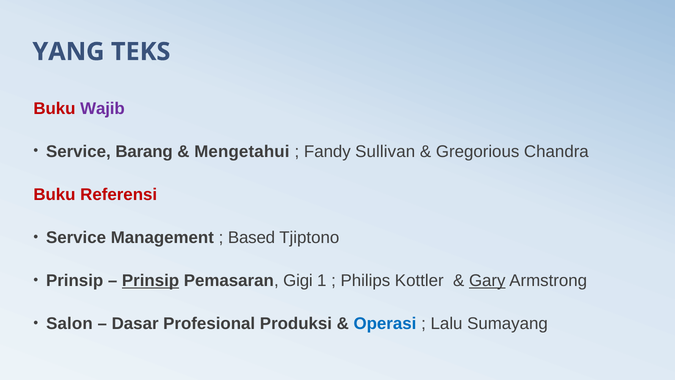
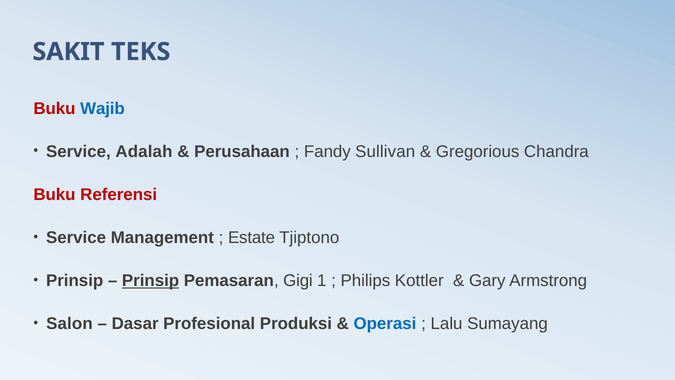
YANG: YANG -> SAKIT
Wajib colour: purple -> blue
Barang: Barang -> Adalah
Mengetahui: Mengetahui -> Perusahaan
Based: Based -> Estate
Gary underline: present -> none
